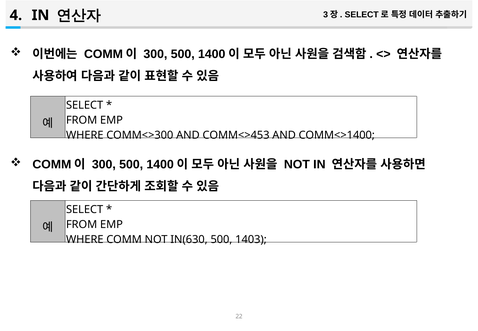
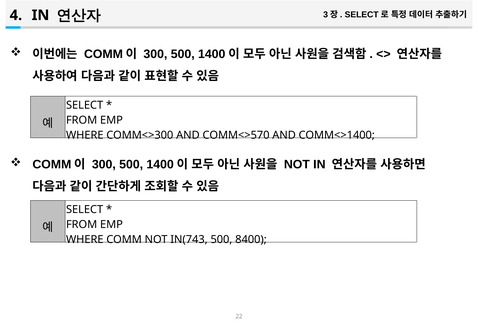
COMM<>453: COMM<>453 -> COMM<>570
IN(630: IN(630 -> IN(743
1403: 1403 -> 8400
